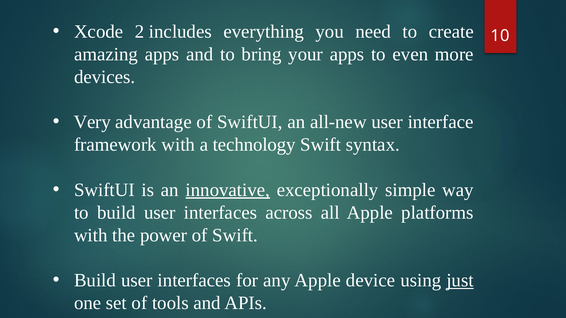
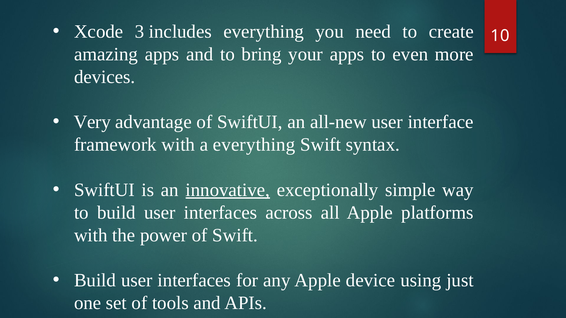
2: 2 -> 3
a technology: technology -> everything
just underline: present -> none
